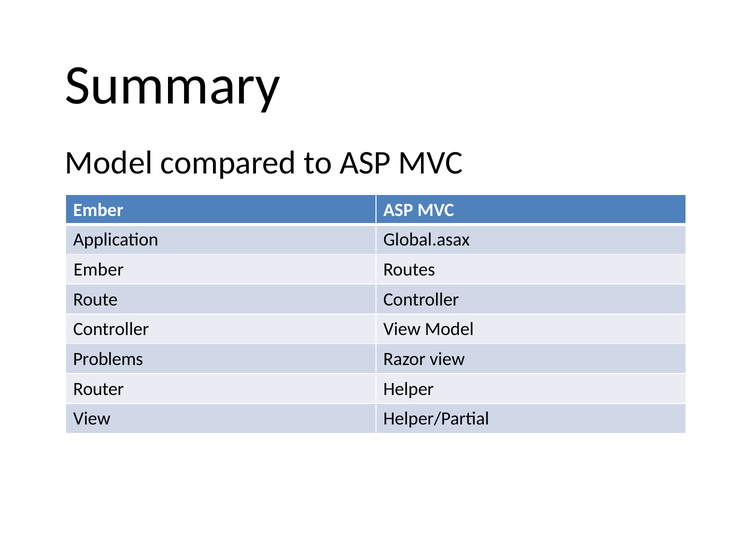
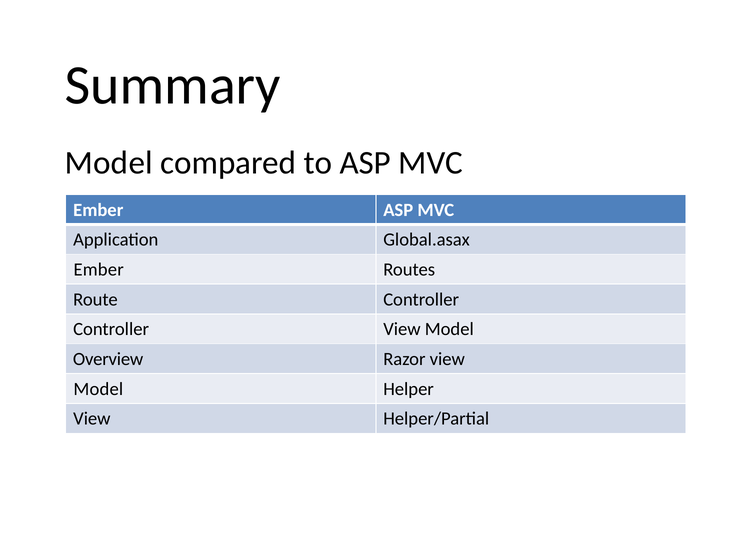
Problems: Problems -> Overview
Router at (99, 389): Router -> Model
